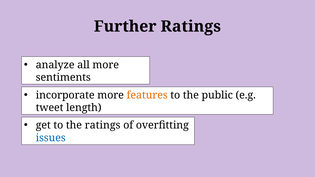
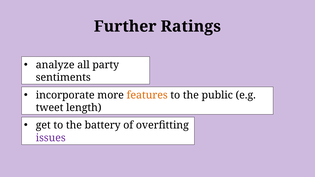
all more: more -> party
the ratings: ratings -> battery
issues colour: blue -> purple
